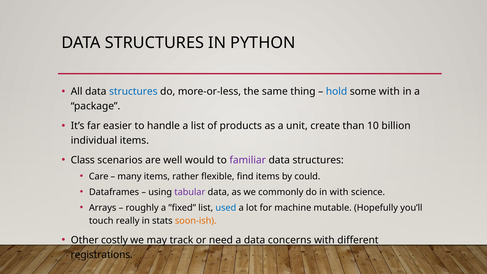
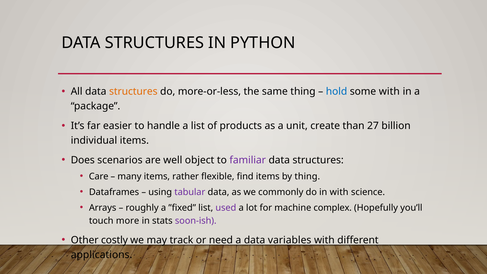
structures at (133, 92) colour: blue -> orange
10: 10 -> 27
Class: Class -> Does
would: would -> object
by could: could -> thing
used colour: blue -> purple
mutable: mutable -> complex
really: really -> more
soon-ish colour: orange -> purple
concerns: concerns -> variables
registrations: registrations -> applications
